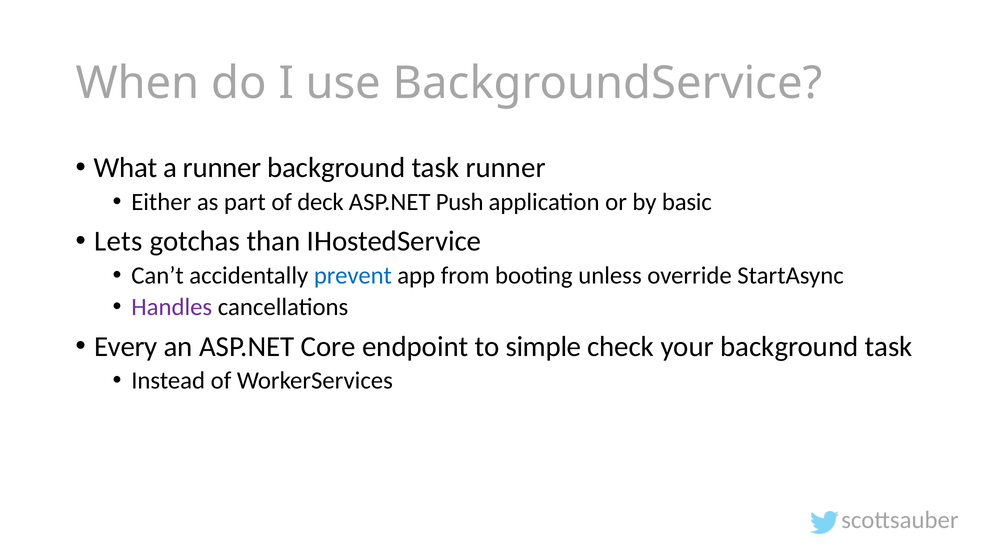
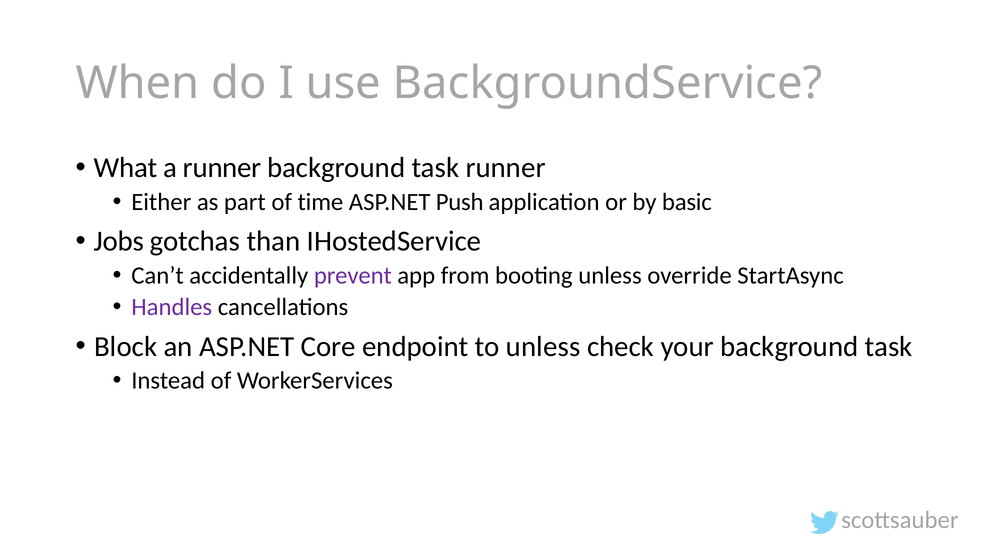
deck: deck -> time
Lets: Lets -> Jobs
prevent colour: blue -> purple
Every: Every -> Block
to simple: simple -> unless
